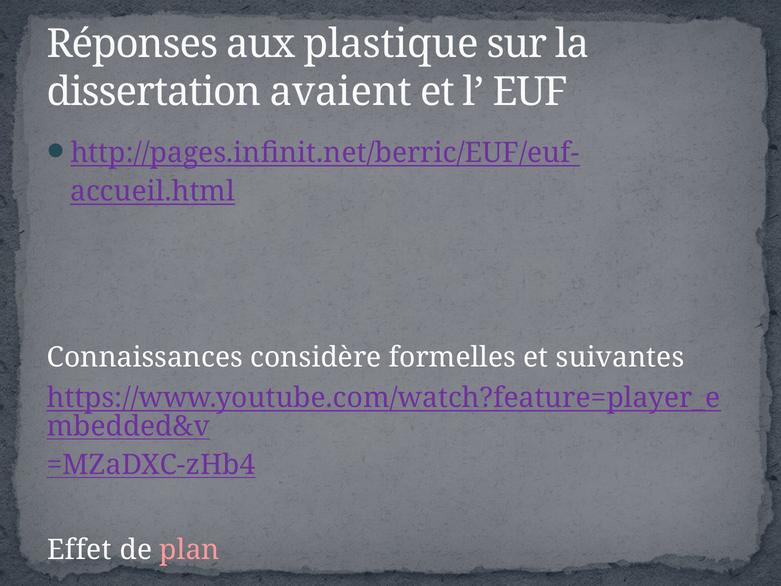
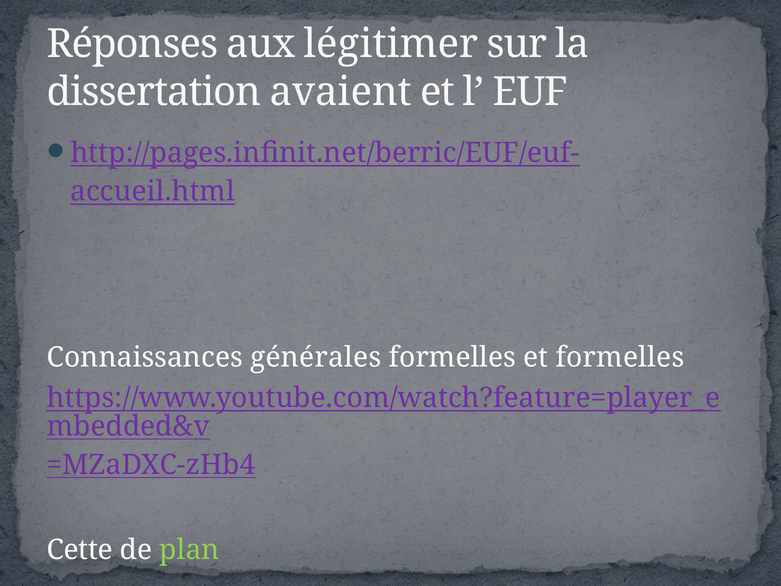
plastique: plastique -> légitimer
considère: considère -> générales
et suivantes: suivantes -> formelles
Effet: Effet -> Cette
plan colour: pink -> light green
